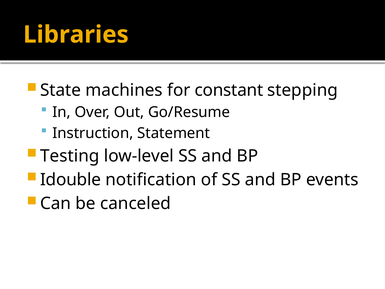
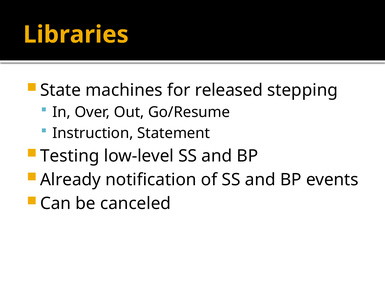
constant: constant -> released
Idouble: Idouble -> Already
